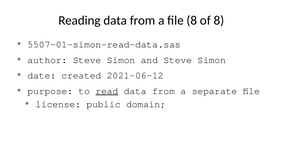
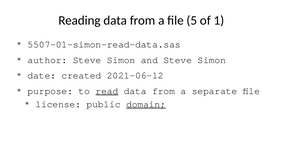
file 8: 8 -> 5
of 8: 8 -> 1
domain underline: none -> present
